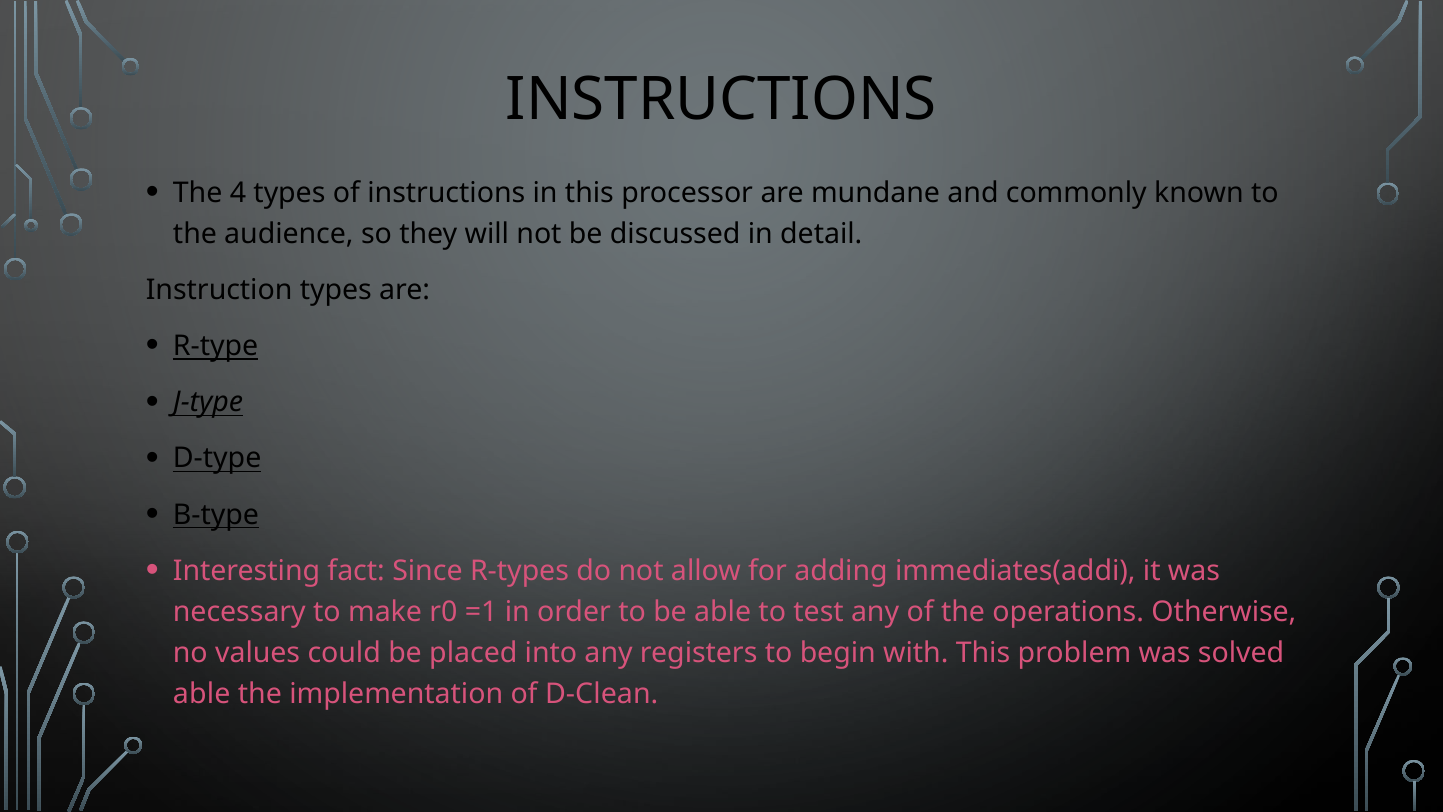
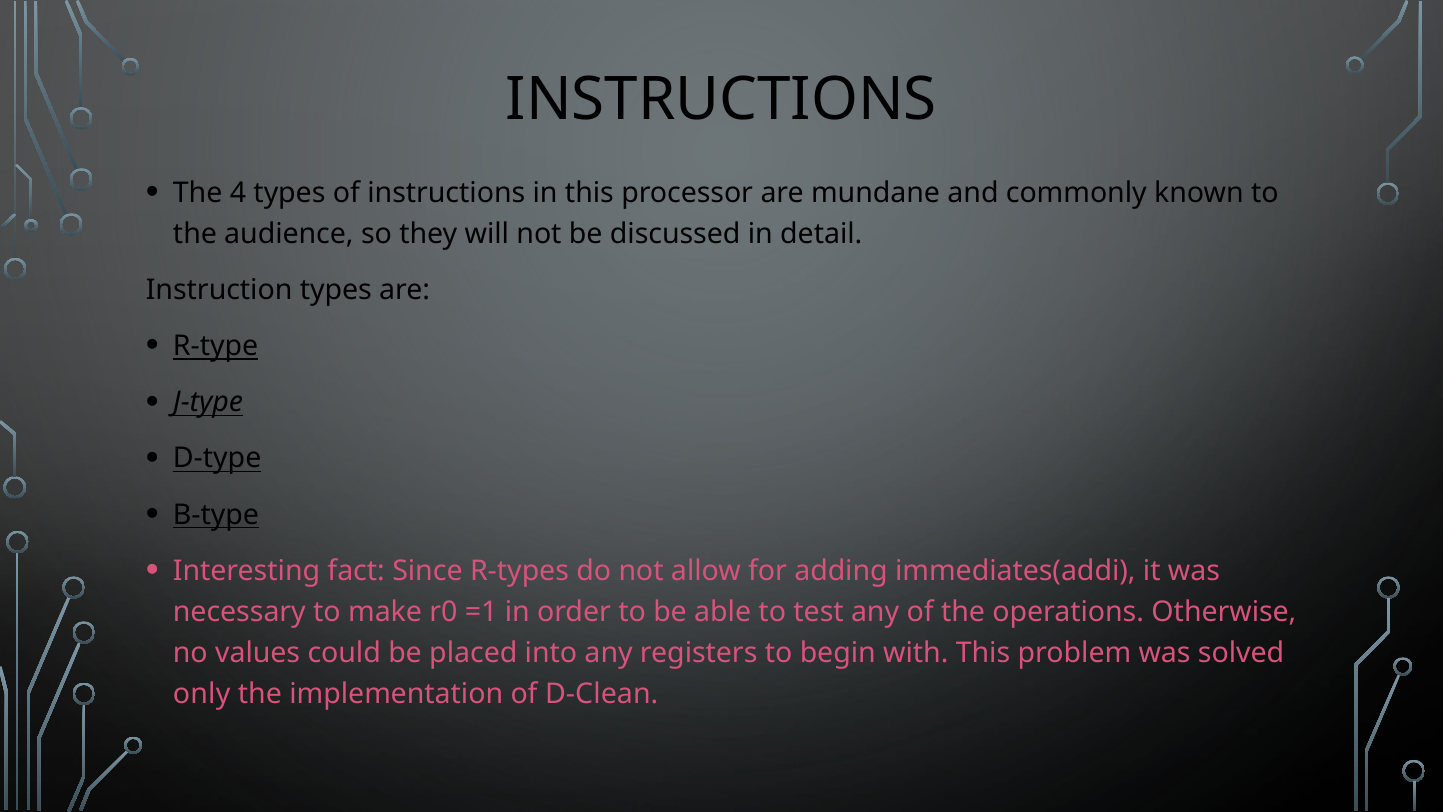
able at (202, 694): able -> only
